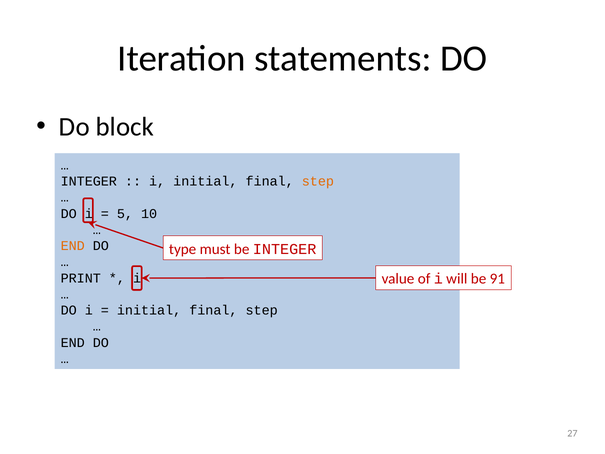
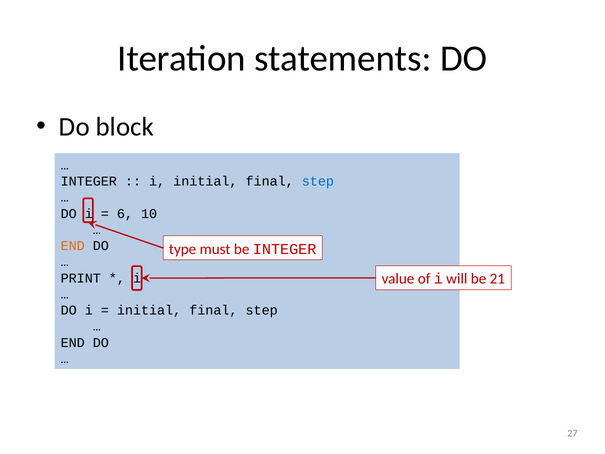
step at (318, 181) colour: orange -> blue
5: 5 -> 6
91: 91 -> 21
